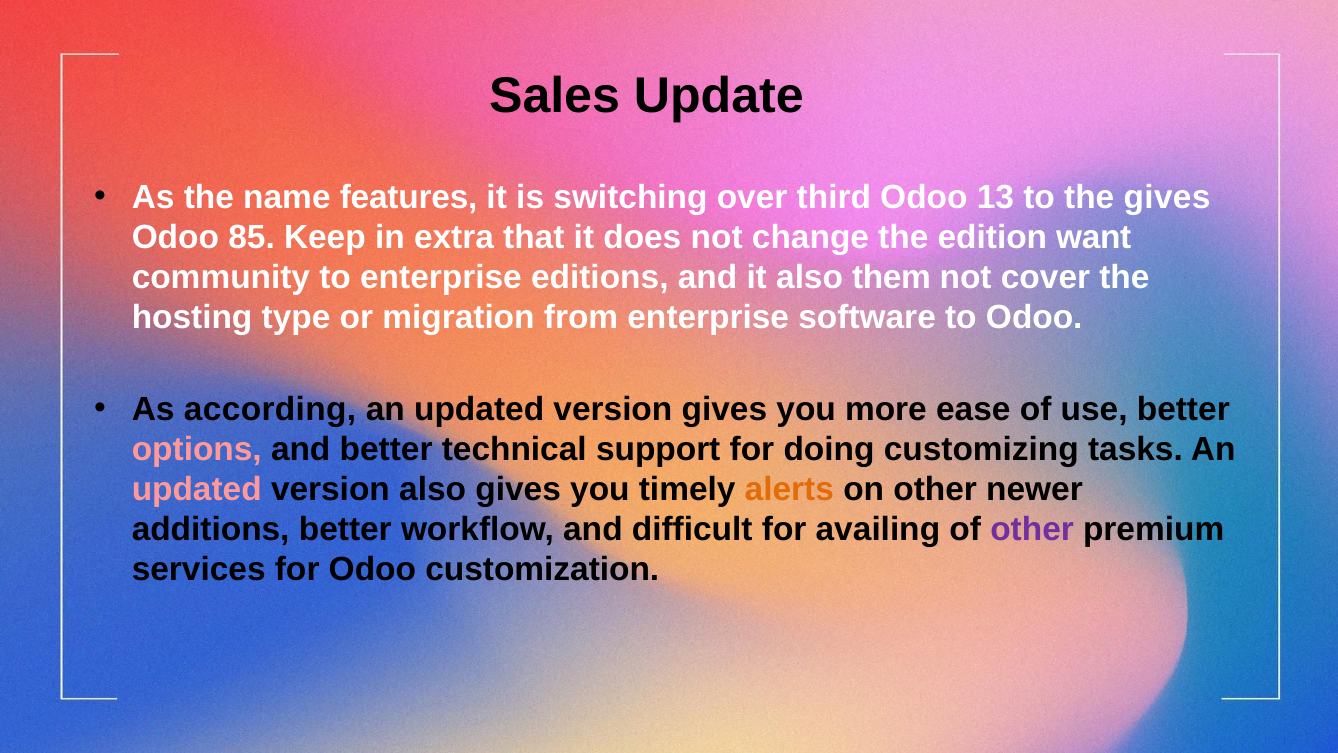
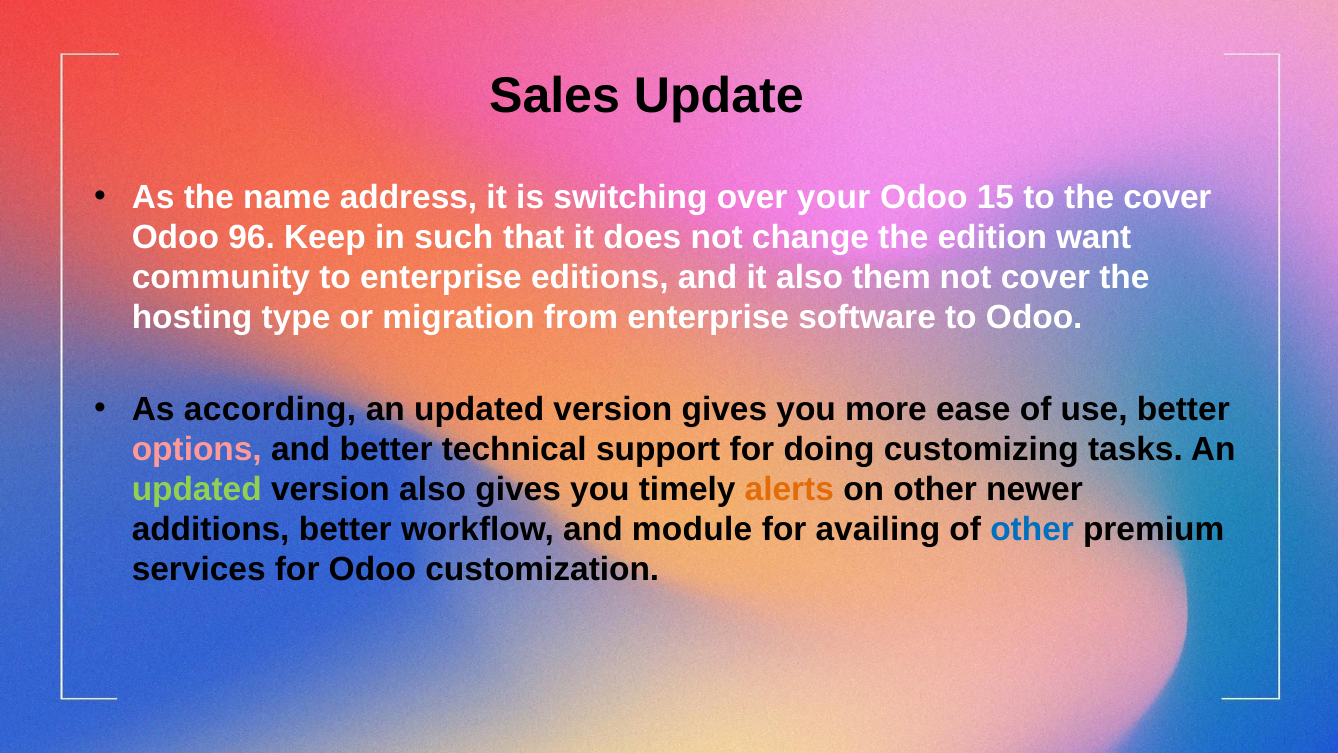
features: features -> address
third: third -> your
13: 13 -> 15
the gives: gives -> cover
85: 85 -> 96
extra: extra -> such
updated at (197, 489) colour: pink -> light green
difficult: difficult -> module
other at (1032, 529) colour: purple -> blue
